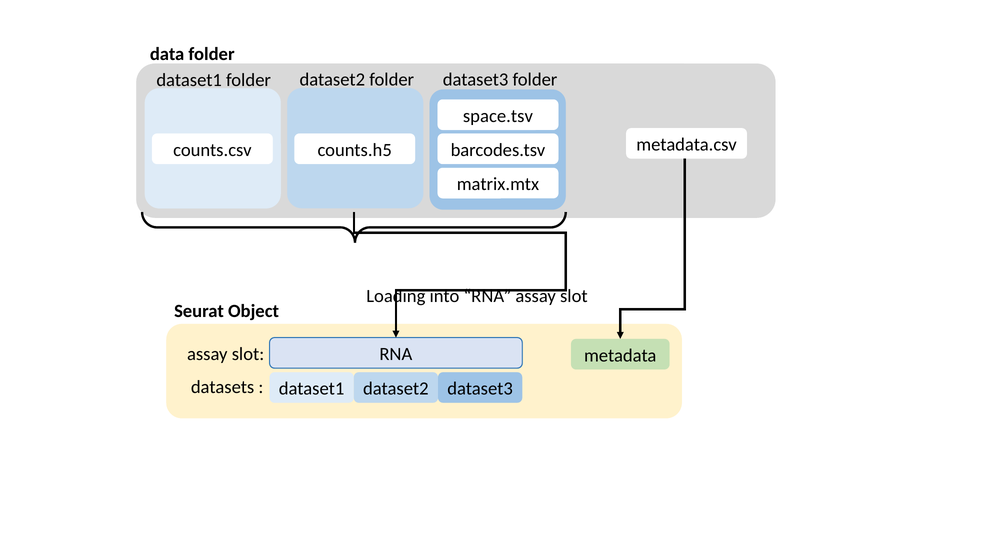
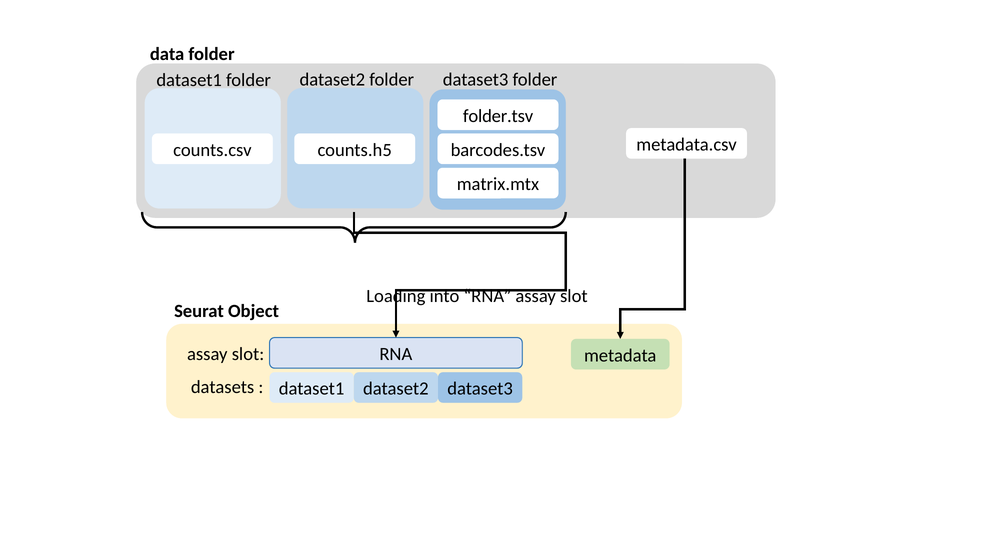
space.tsv: space.tsv -> folder.tsv
